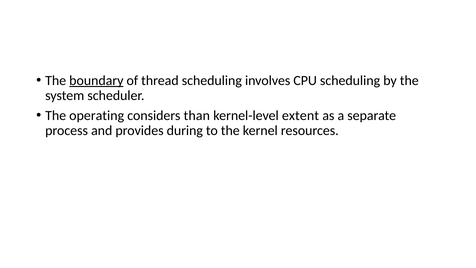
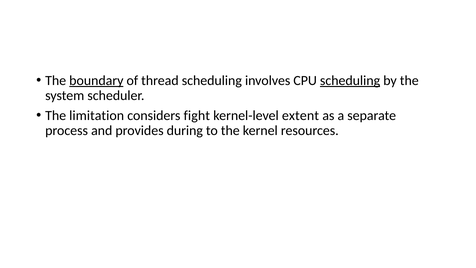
scheduling at (350, 80) underline: none -> present
operating: operating -> limitation
than: than -> fight
